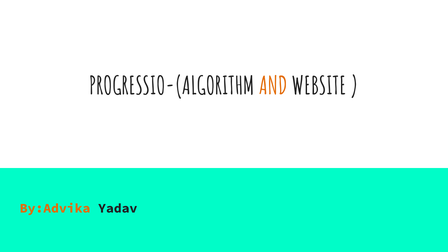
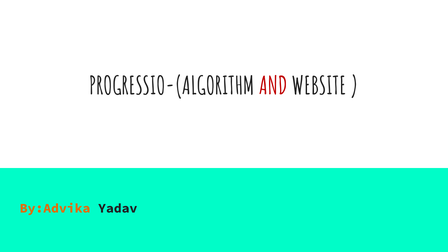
AND colour: orange -> red
